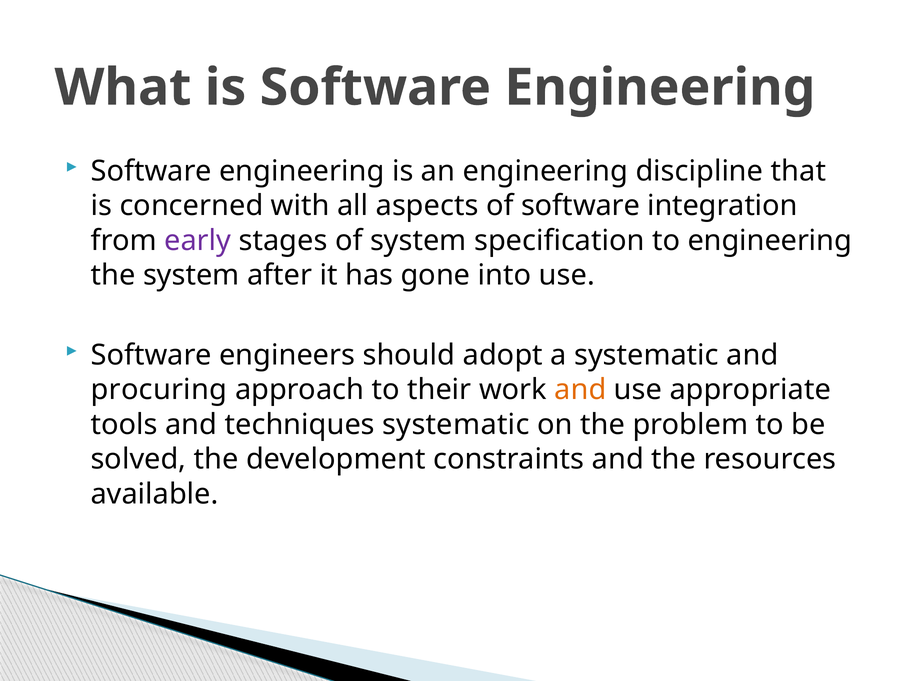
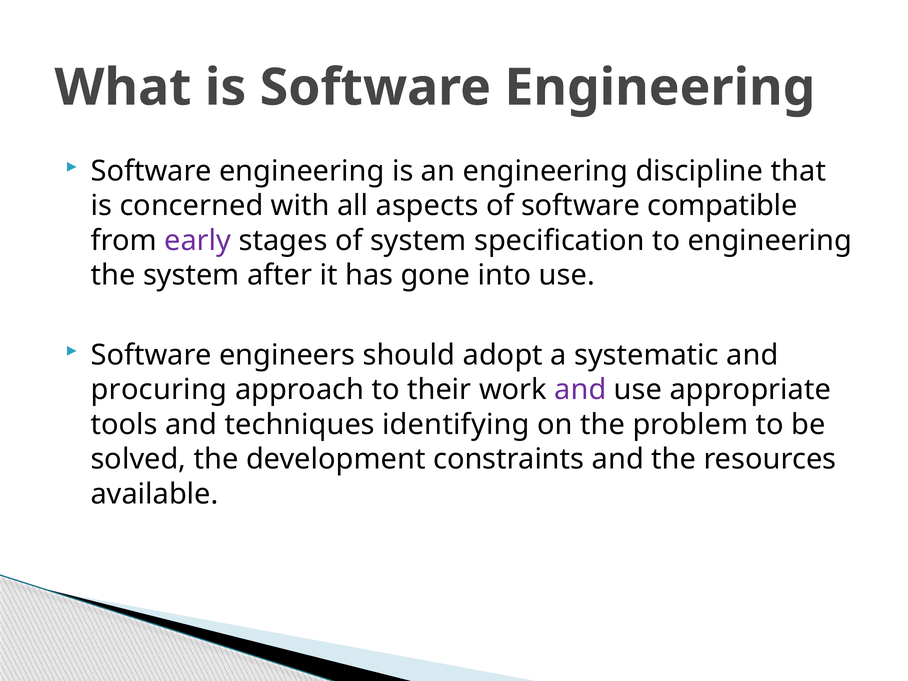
integration: integration -> compatible
and at (580, 390) colour: orange -> purple
techniques systematic: systematic -> identifying
